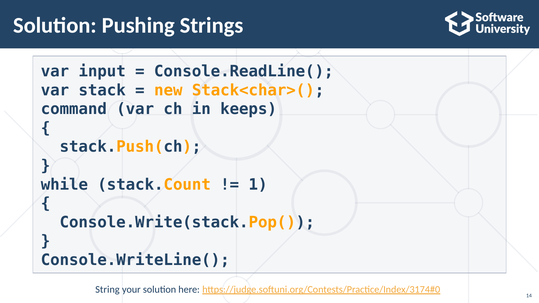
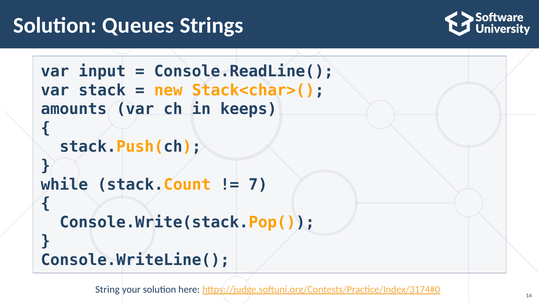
Pushing: Pushing -> Queues
command: command -> amounts
1: 1 -> 7
